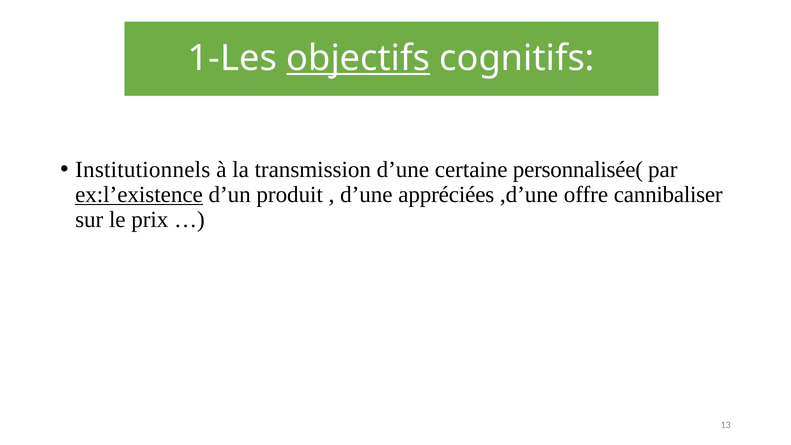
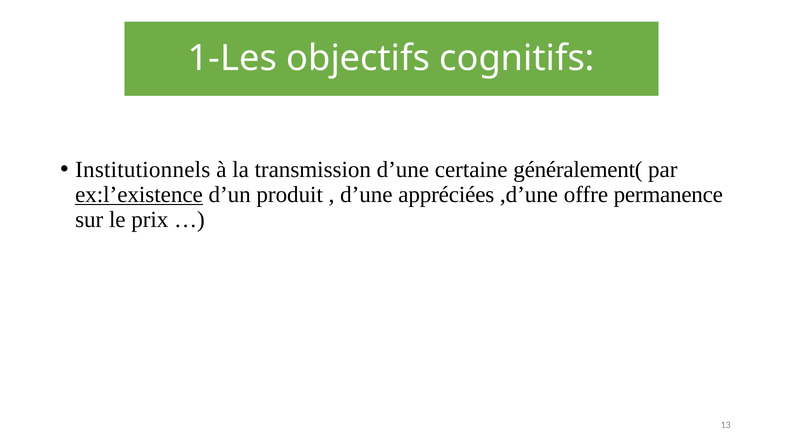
objectifs underline: present -> none
personnalisée(: personnalisée( -> généralement(
cannibaliser: cannibaliser -> permanence
